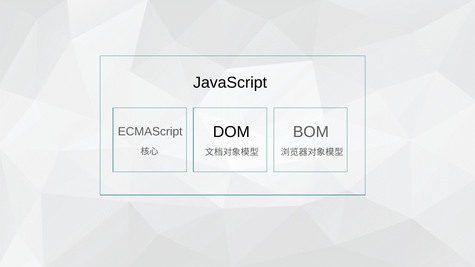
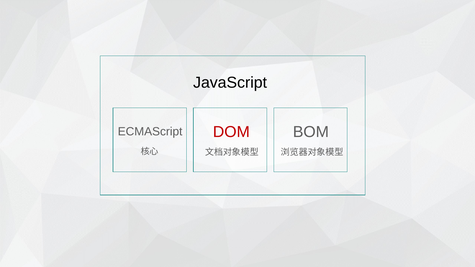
DOM colour: black -> red
